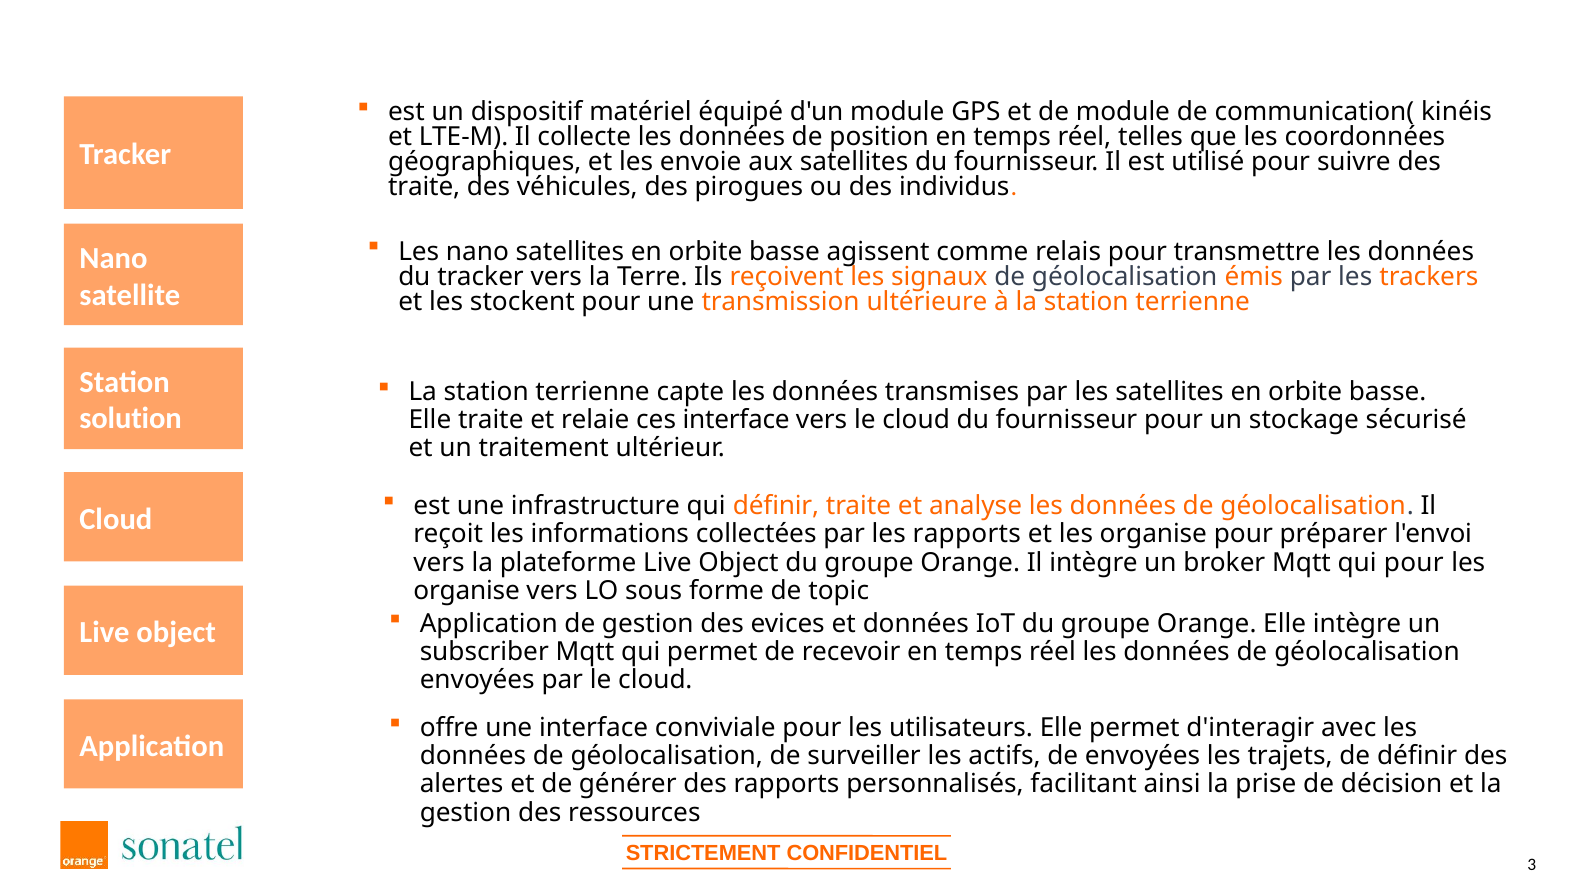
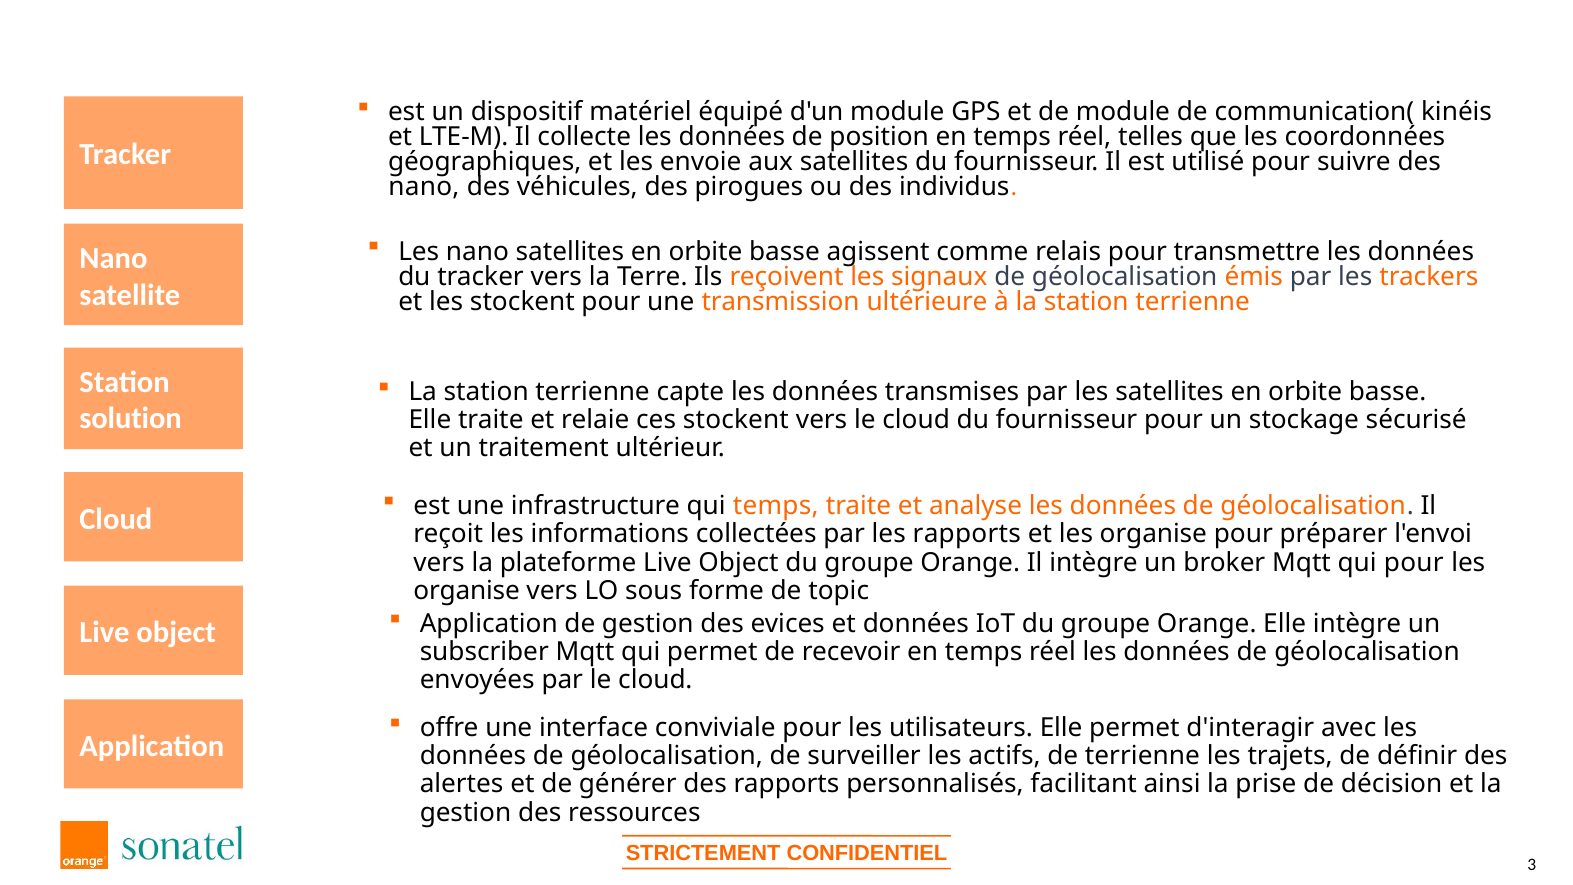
traite at (424, 187): traite -> nano
ces interface: interface -> stockent
qui définir: définir -> temps
de envoyées: envoyées -> terrienne
